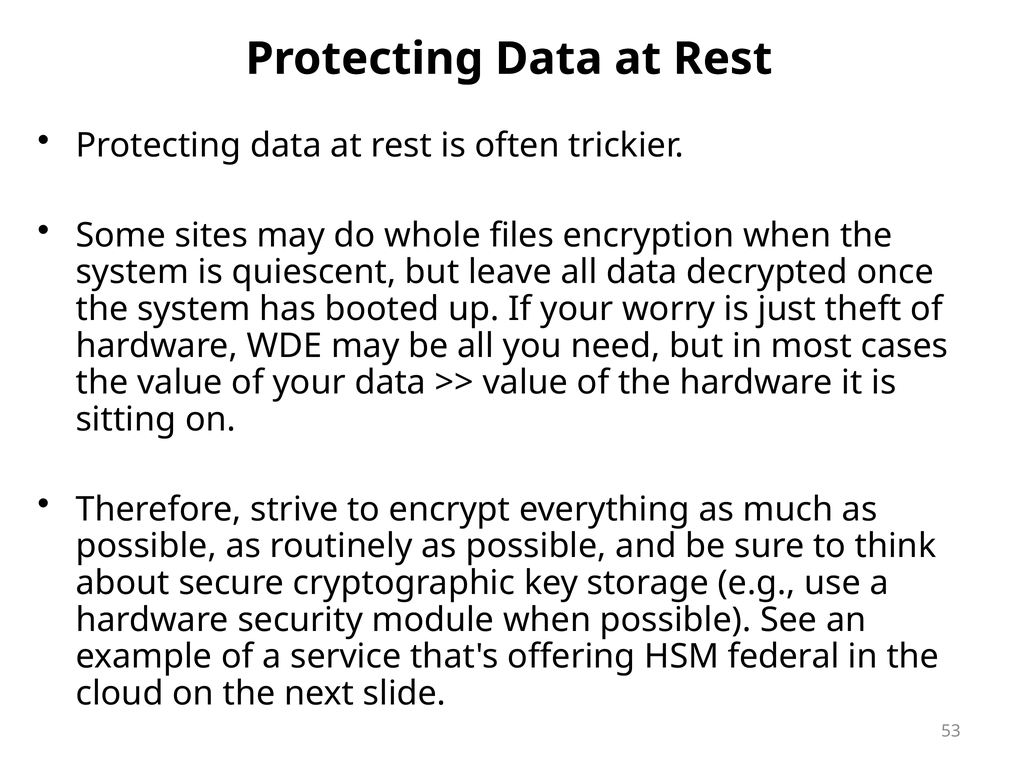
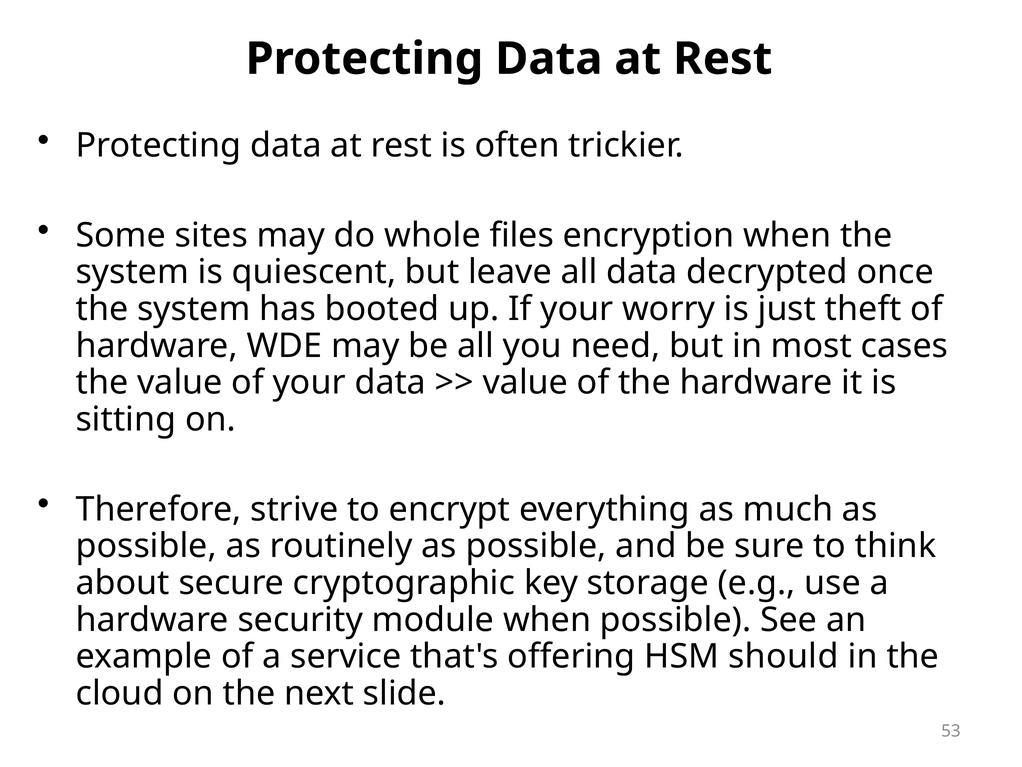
federal: federal -> should
